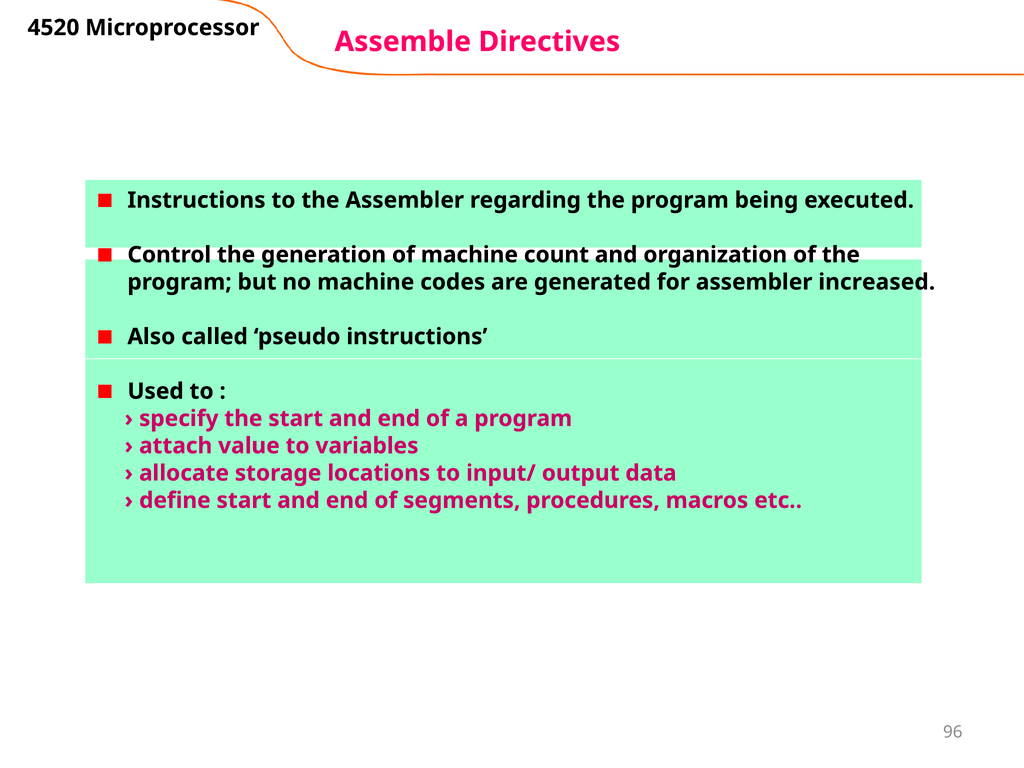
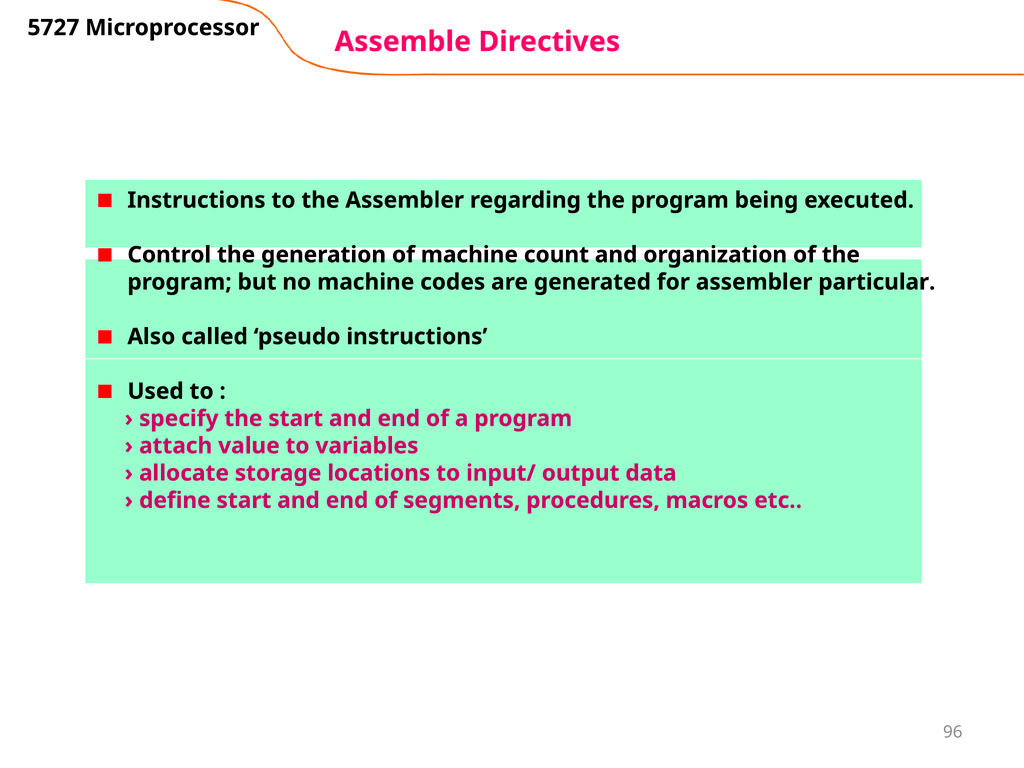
4520: 4520 -> 5727
increased: increased -> particular
